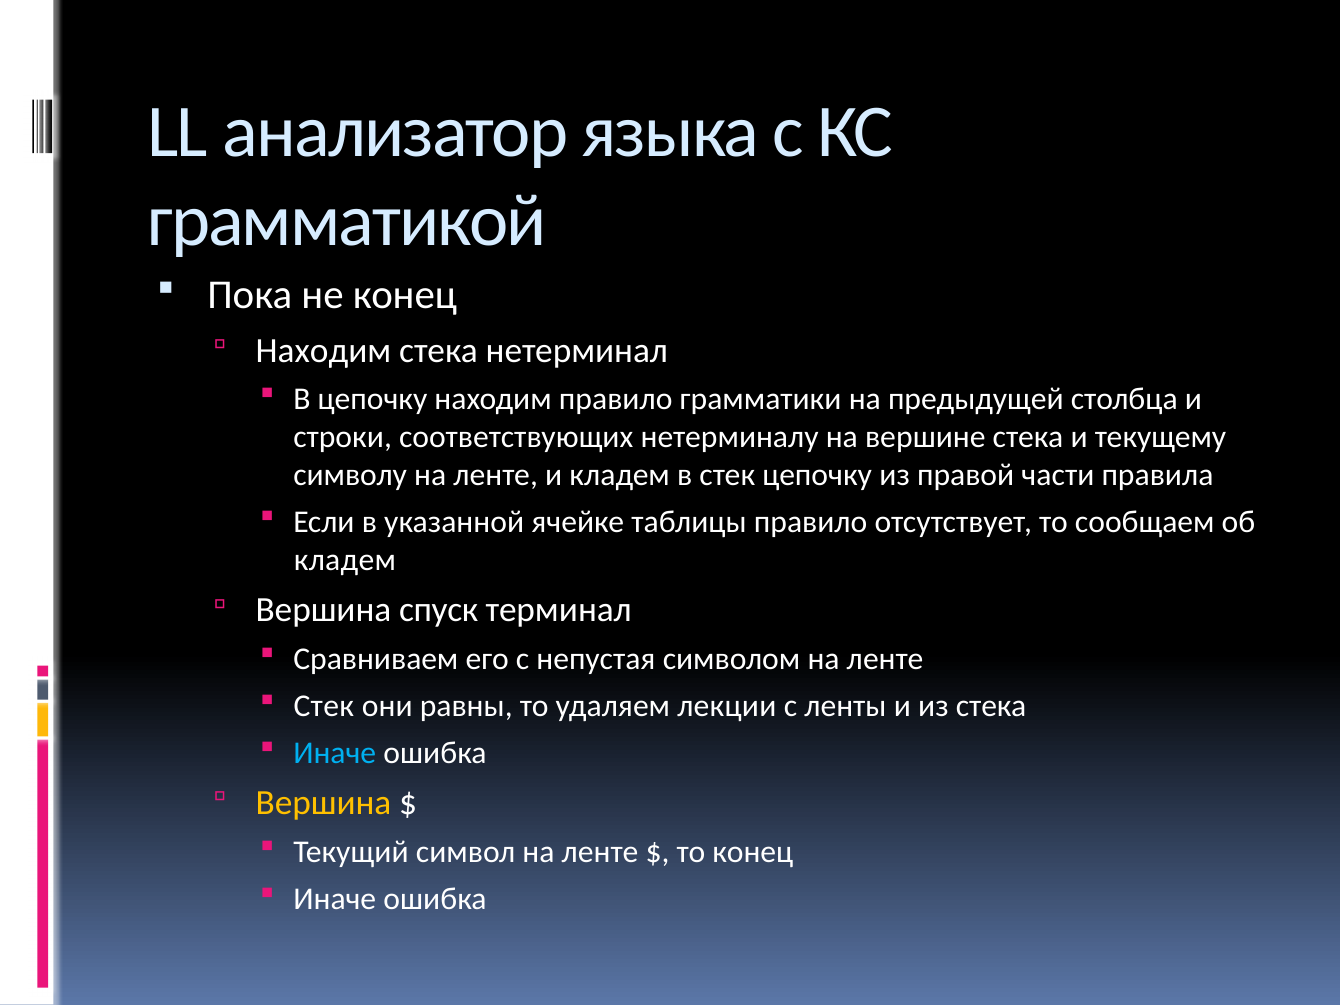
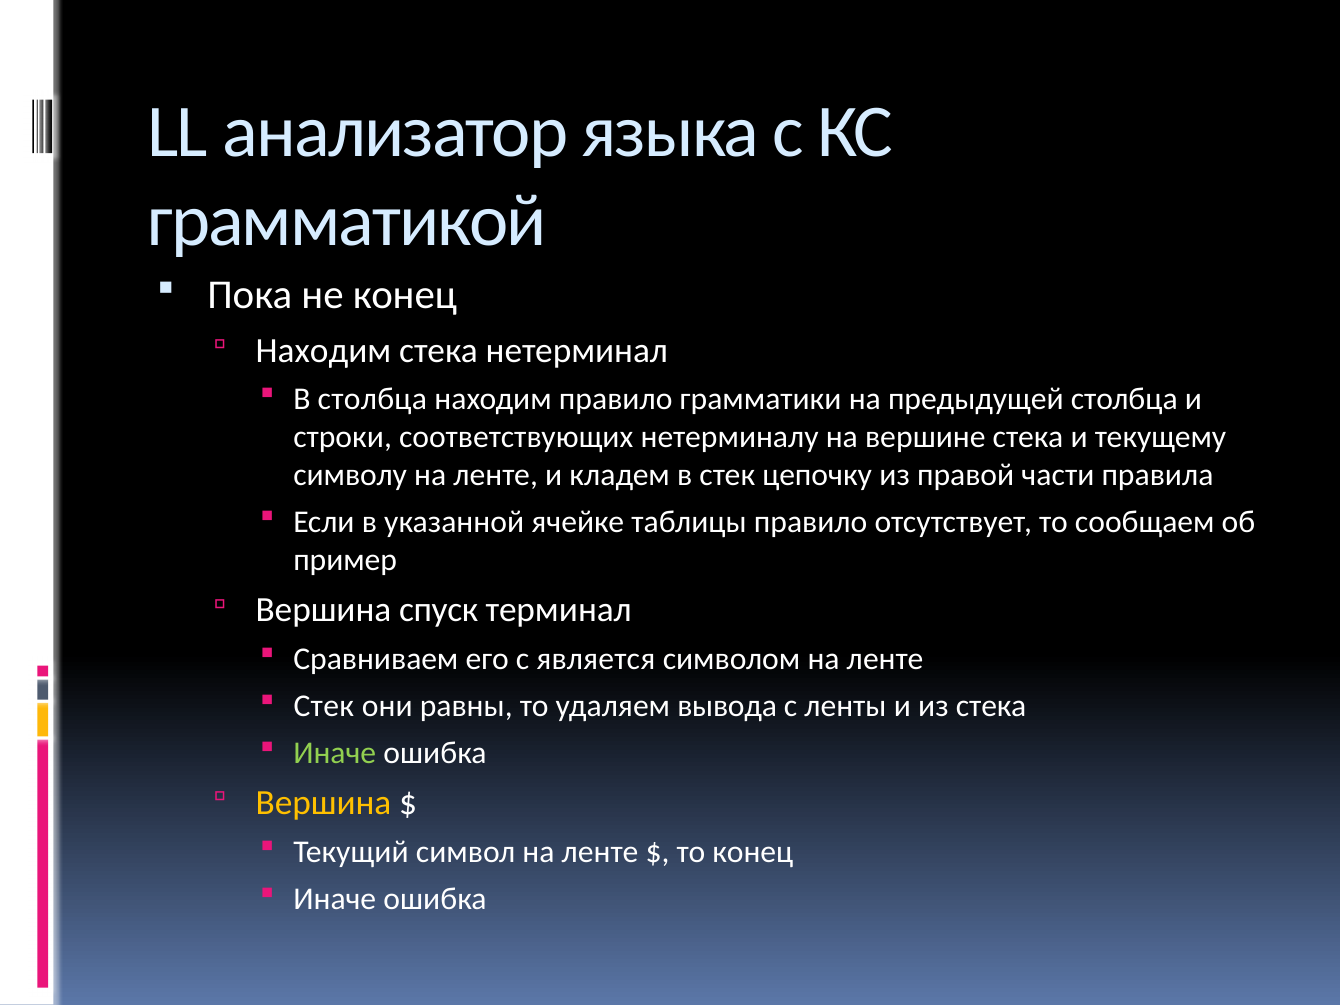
В цепочку: цепочку -> столбца
кладем at (345, 560): кладем -> пример
непустая: непустая -> является
лекции: лекции -> вывода
Иначе at (335, 753) colour: light blue -> light green
